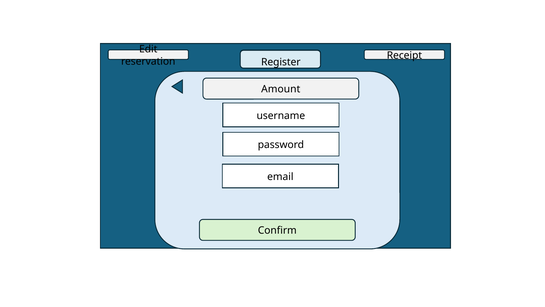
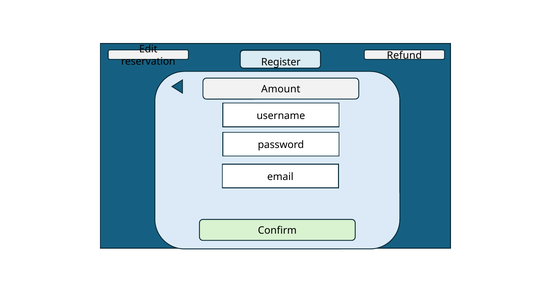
Receipt: Receipt -> Refund
